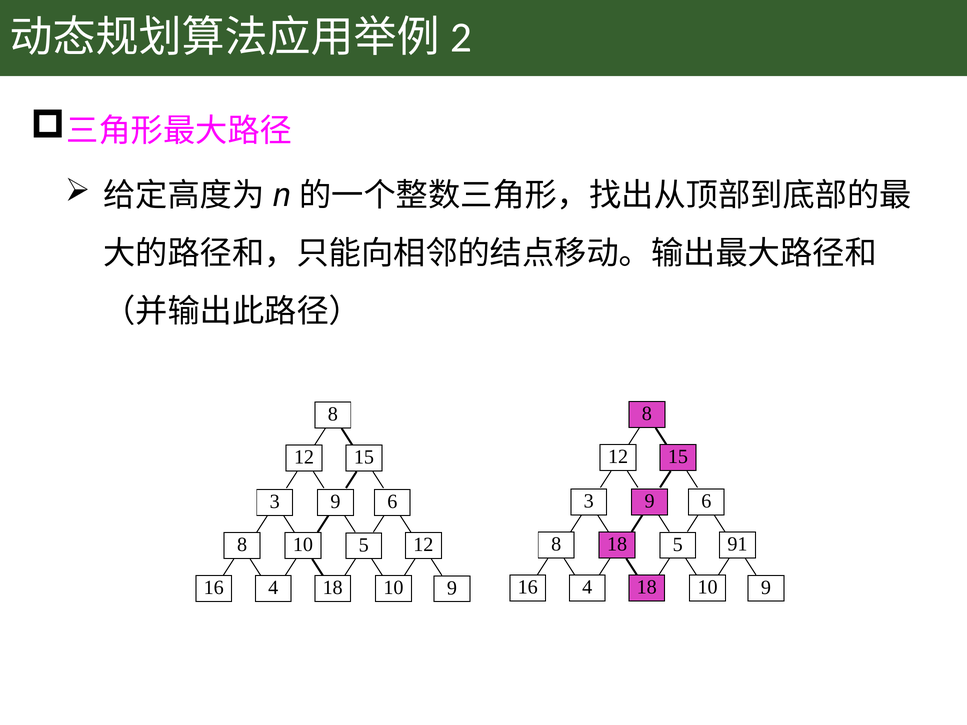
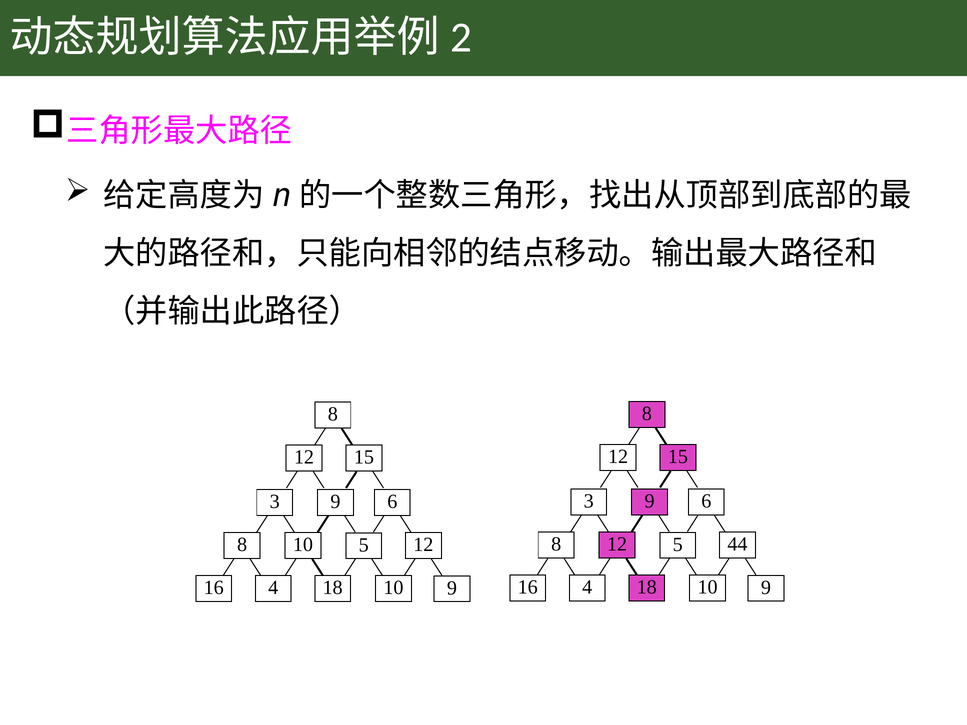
18 at (617, 545): 18 -> 12
91: 91 -> 44
